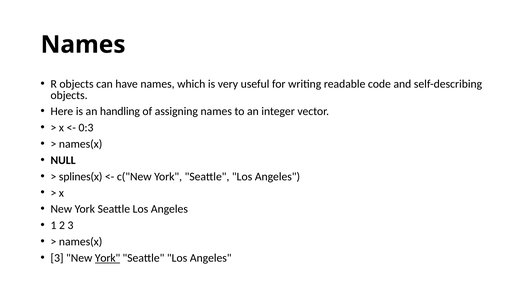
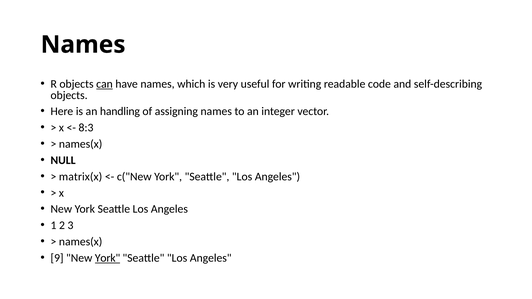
can underline: none -> present
0:3: 0:3 -> 8:3
splines(x: splines(x -> matrix(x
3 at (57, 258): 3 -> 9
